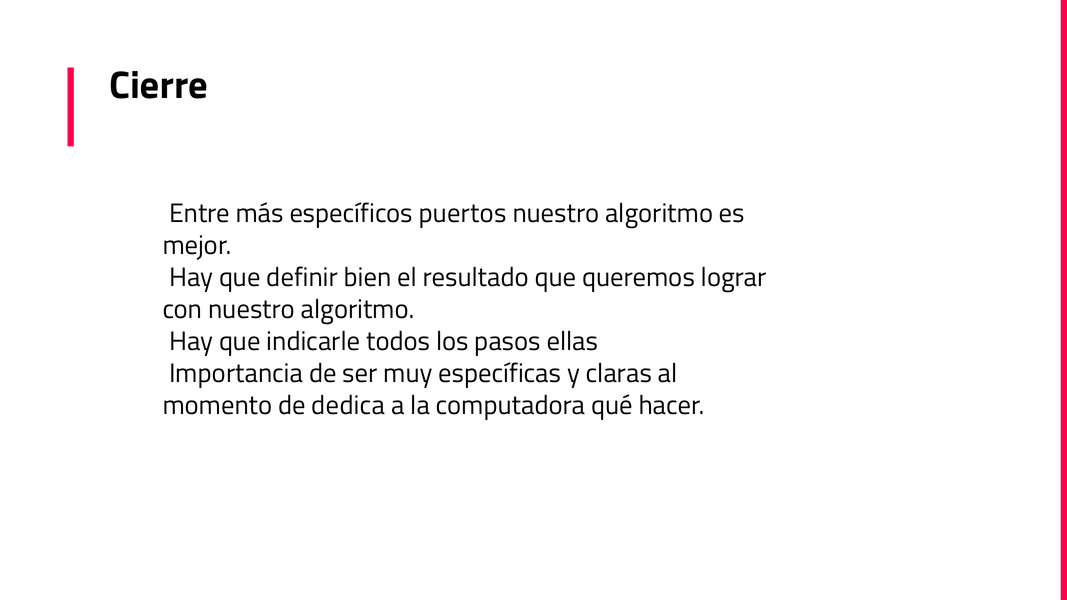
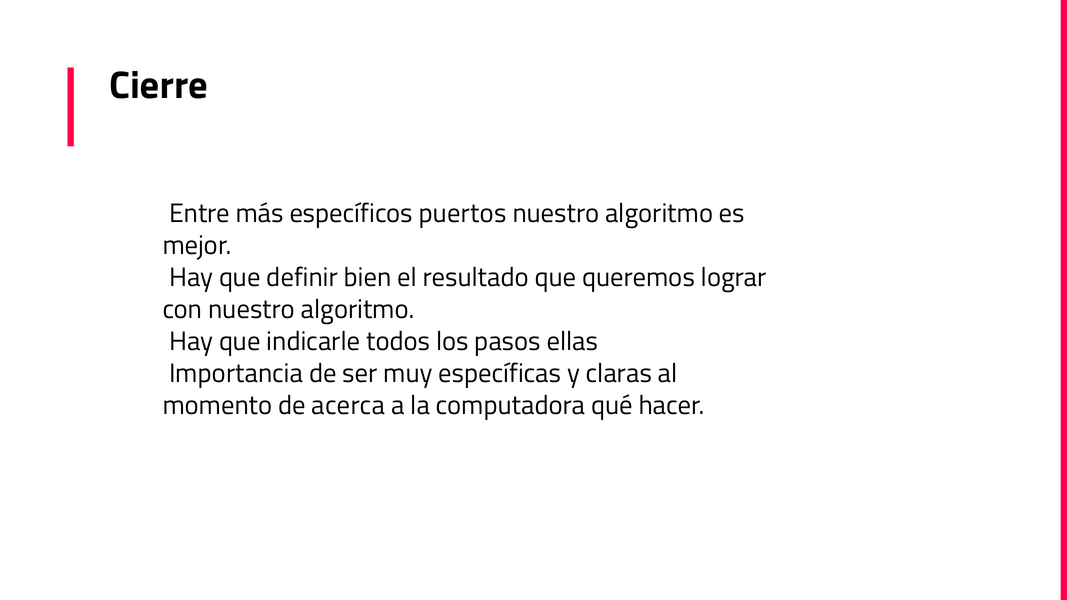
dedica: dedica -> acerca
